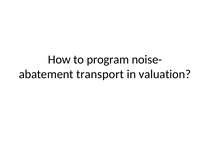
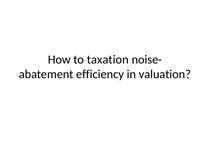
program: program -> taxation
transport: transport -> efficiency
